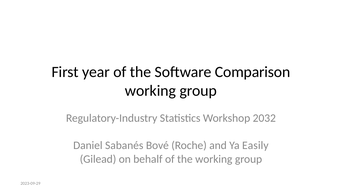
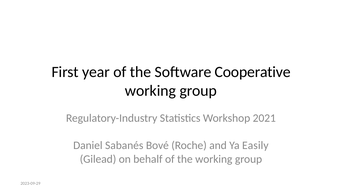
Comparison: Comparison -> Cooperative
2032: 2032 -> 2021
